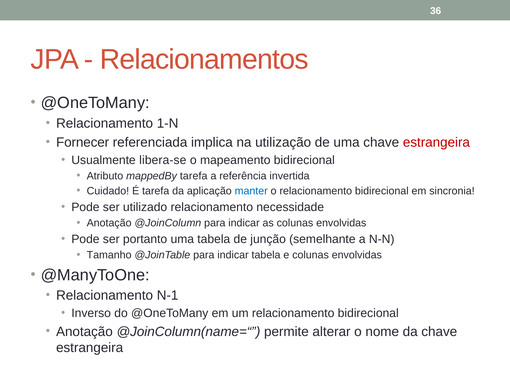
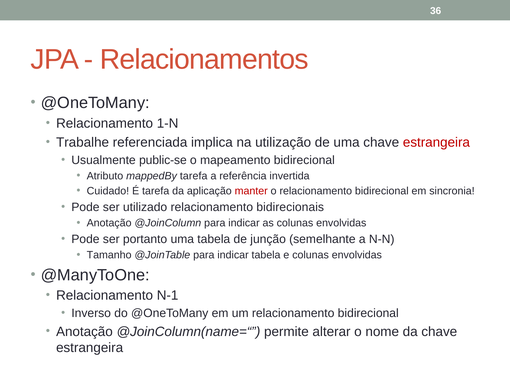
Fornecer: Fornecer -> Trabalhe
libera-se: libera-se -> public-se
manter colour: blue -> red
necessidade: necessidade -> bidirecionais
